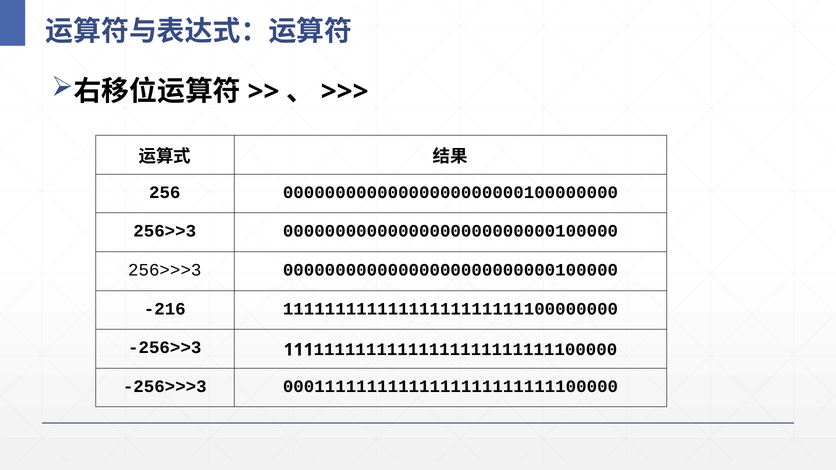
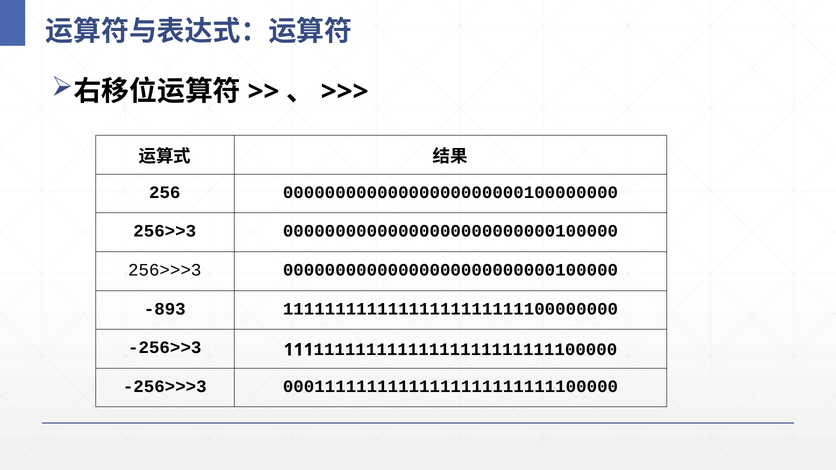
-216: -216 -> -893
